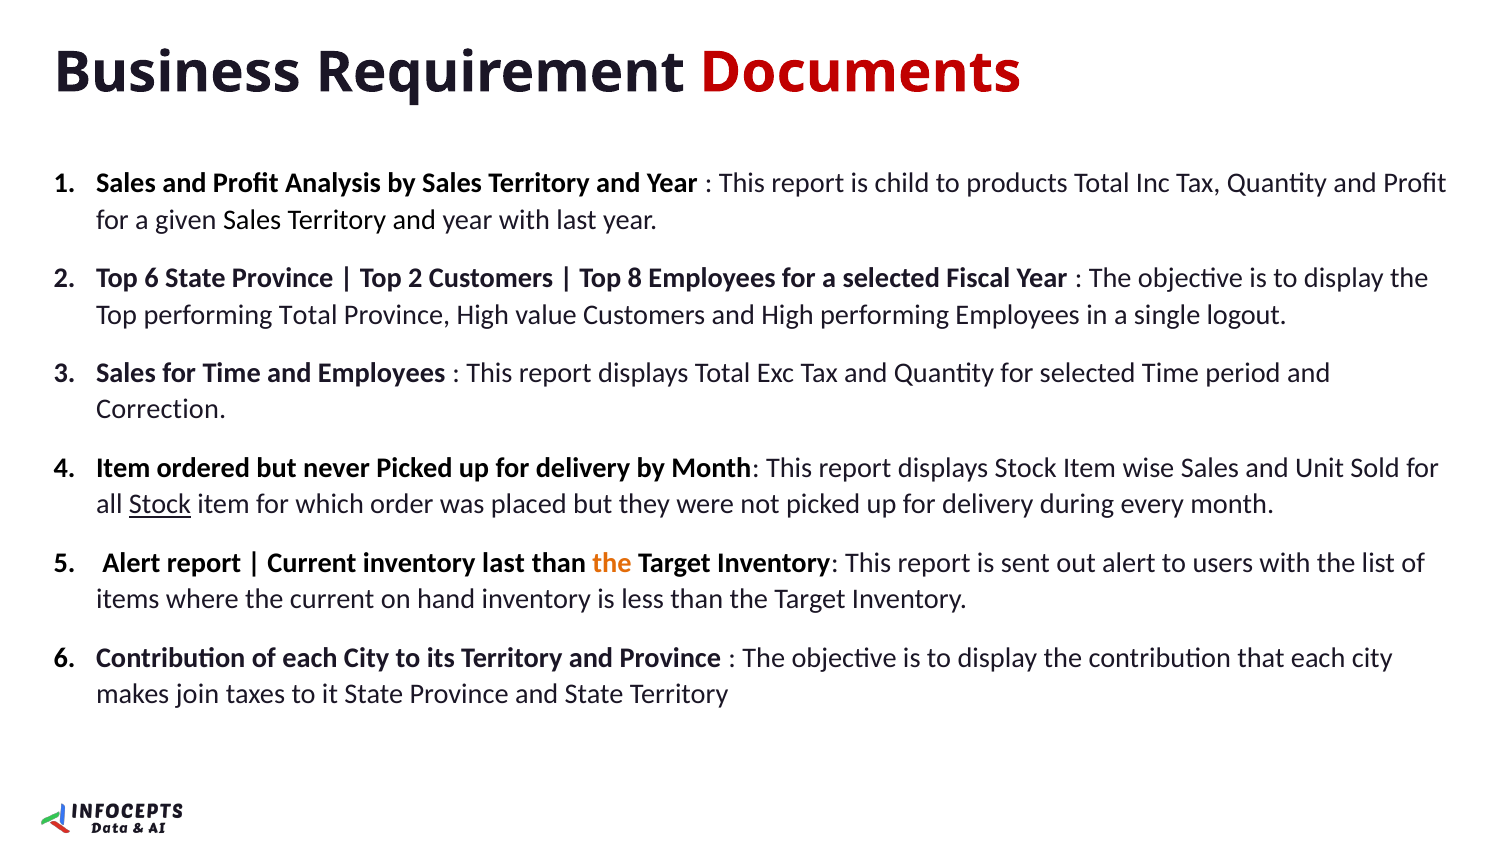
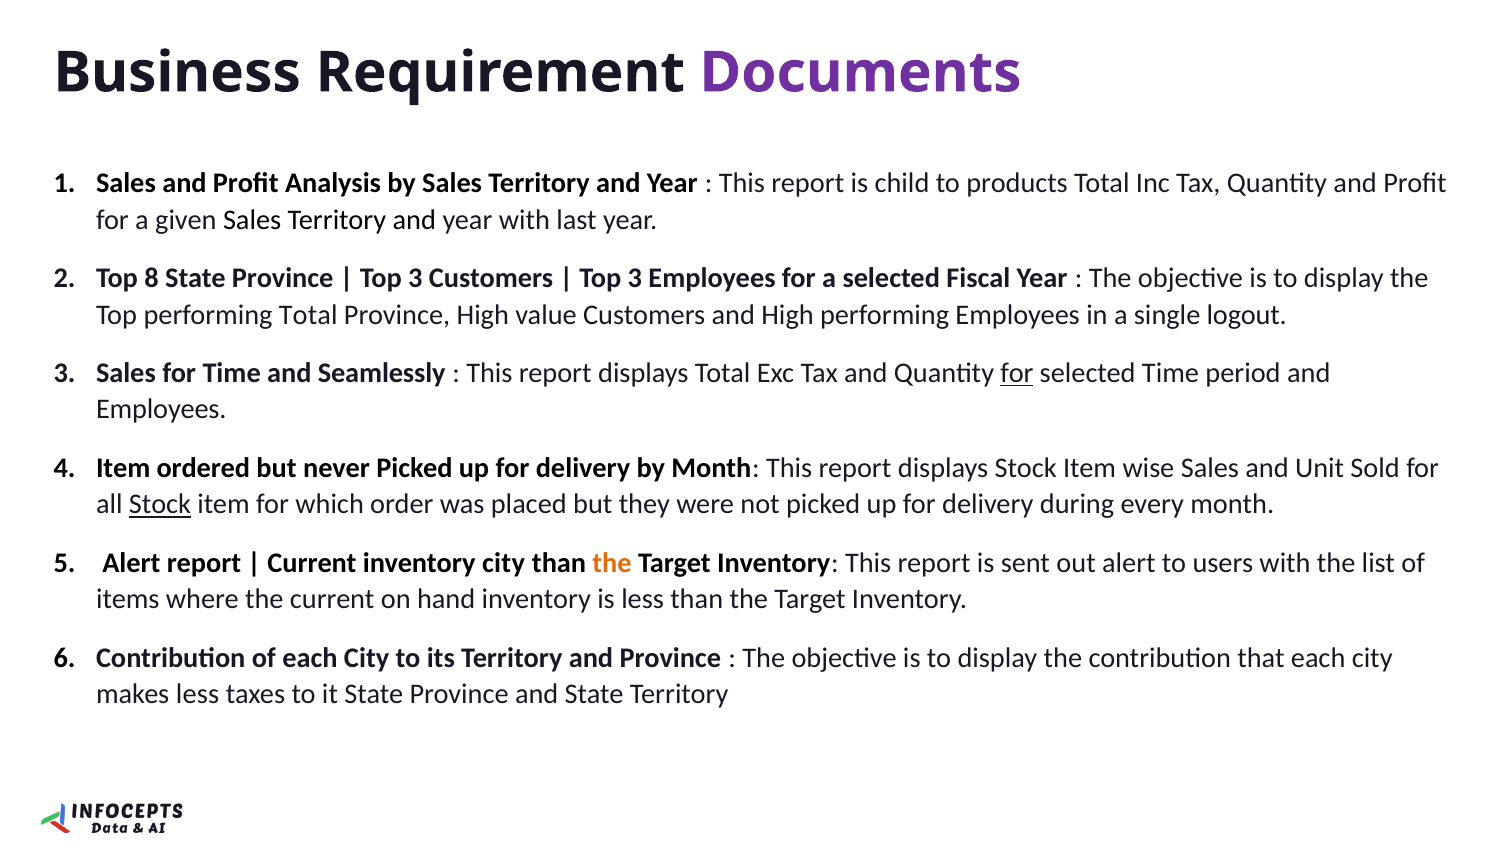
Documents colour: red -> purple
Top 6: 6 -> 8
2 at (415, 278): 2 -> 3
8 at (635, 278): 8 -> 3
and Employees: Employees -> Seamlessly
for at (1017, 373) underline: none -> present
Correction at (161, 409): Correction -> Employees
inventory last: last -> city
makes join: join -> less
